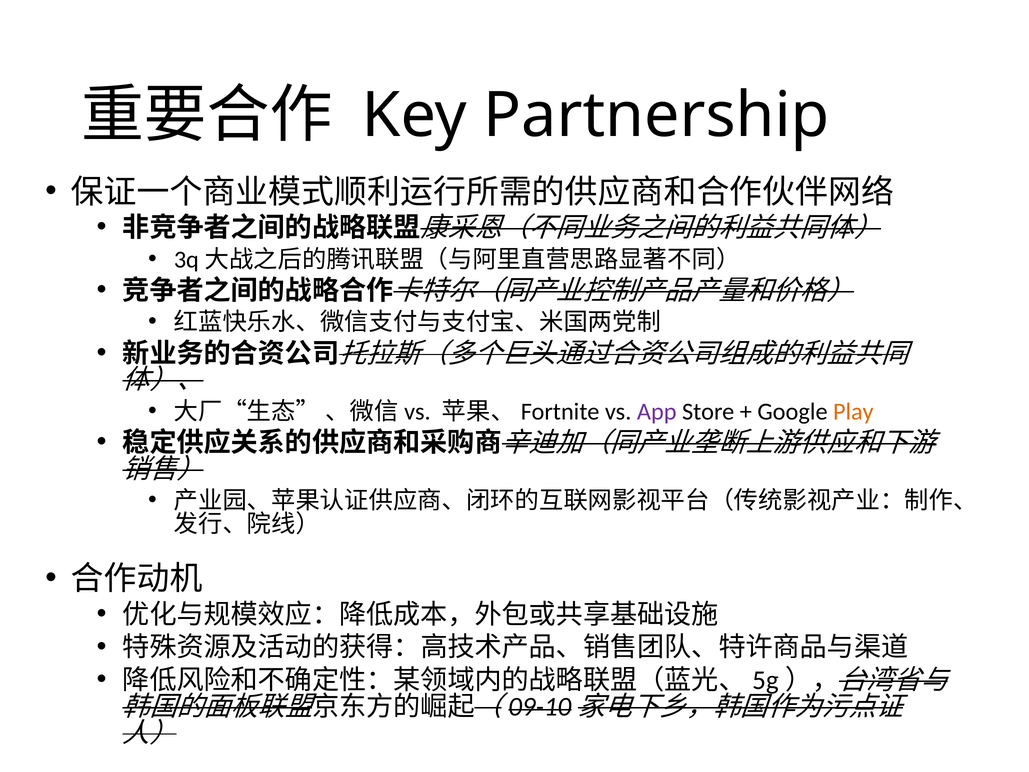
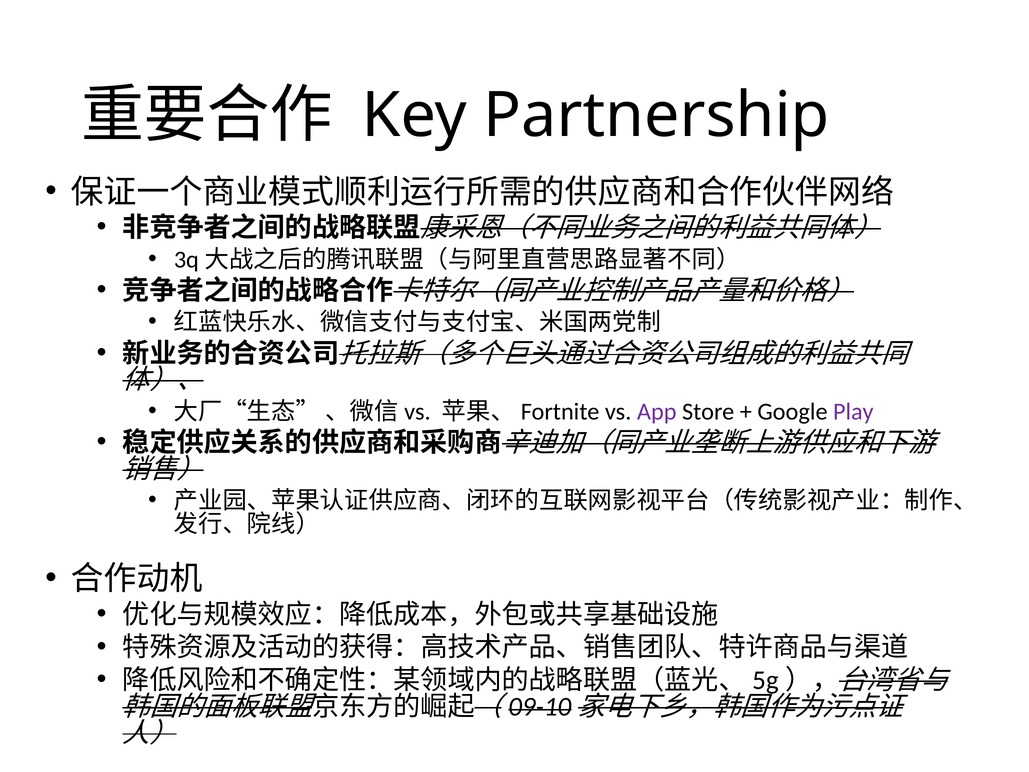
Play colour: orange -> purple
